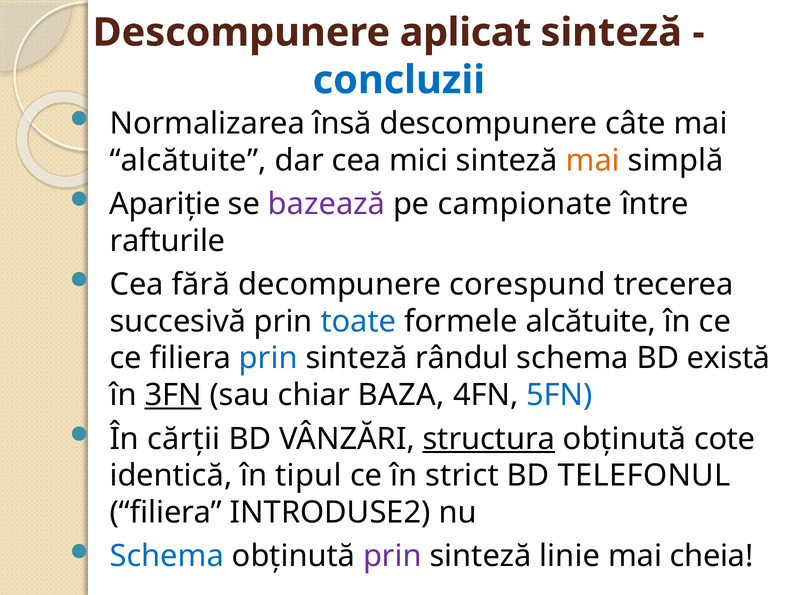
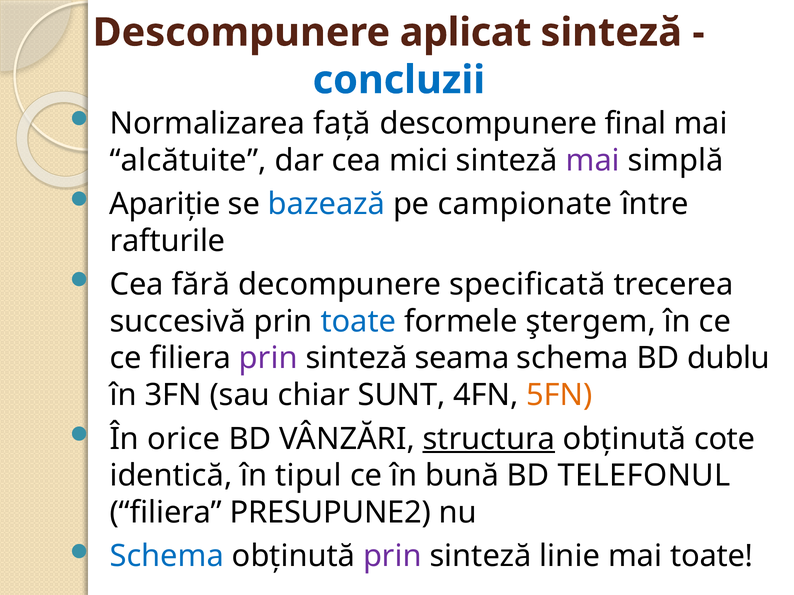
însă: însă -> faţă
câte: câte -> final
mai at (593, 160) colour: orange -> purple
bazează colour: purple -> blue
corespund: corespund -> specificată
formele alcătuite: alcătuite -> ştergem
prin at (268, 359) colour: blue -> purple
rândul: rândul -> seama
există: există -> dublu
3FN underline: present -> none
BAZA: BAZA -> SUNT
5FN colour: blue -> orange
cărţii: cărţii -> orice
strict: strict -> bună
INTRODUSE2: INTRODUSE2 -> PRESUPUNE2
mai cheia: cheia -> toate
